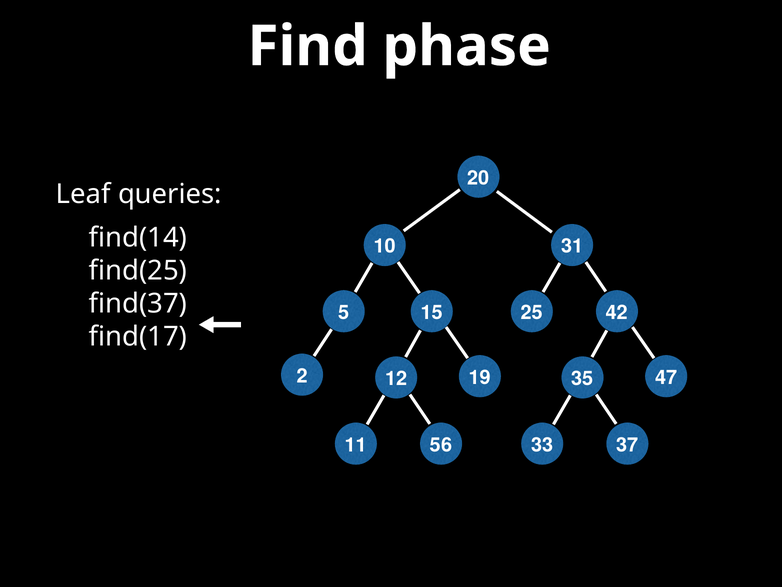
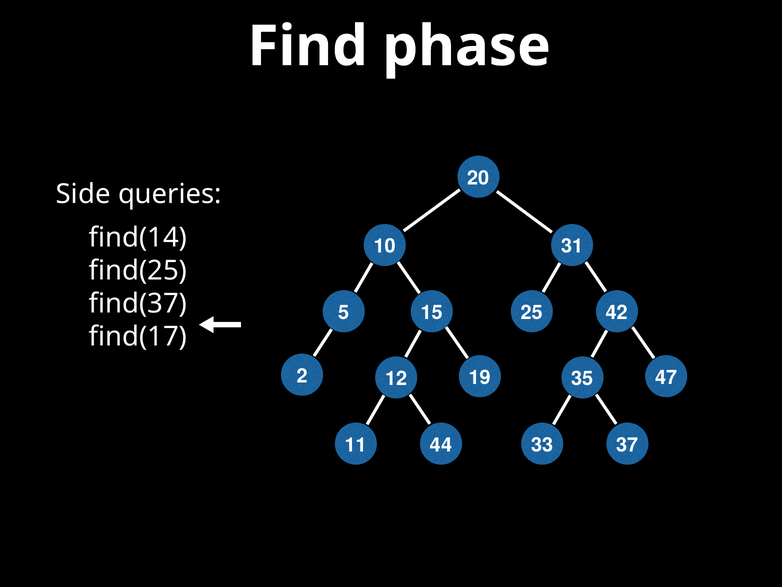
Leaf: Leaf -> Side
56: 56 -> 44
